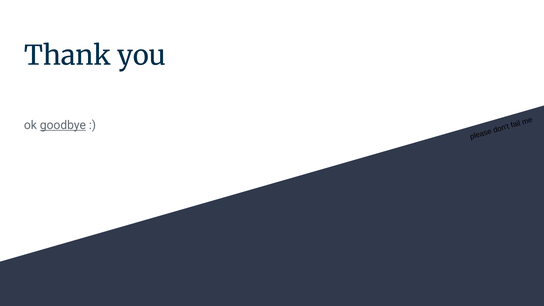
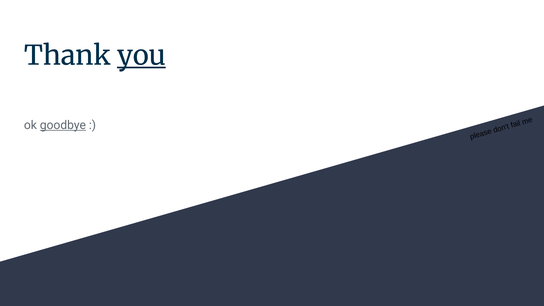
you underline: none -> present
